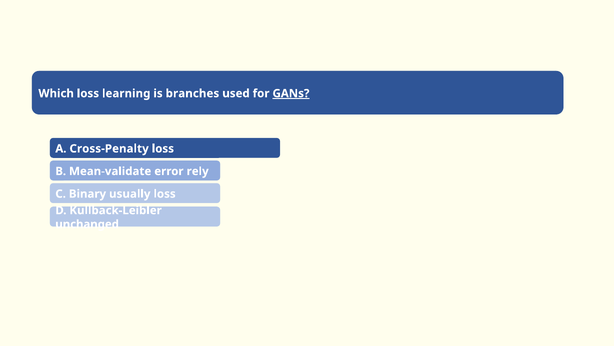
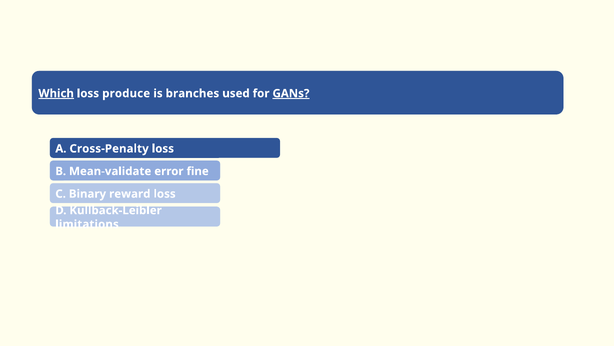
Which underline: none -> present
learning: learning -> produce
rely: rely -> fine
usually: usually -> reward
unchanged: unchanged -> limitations
